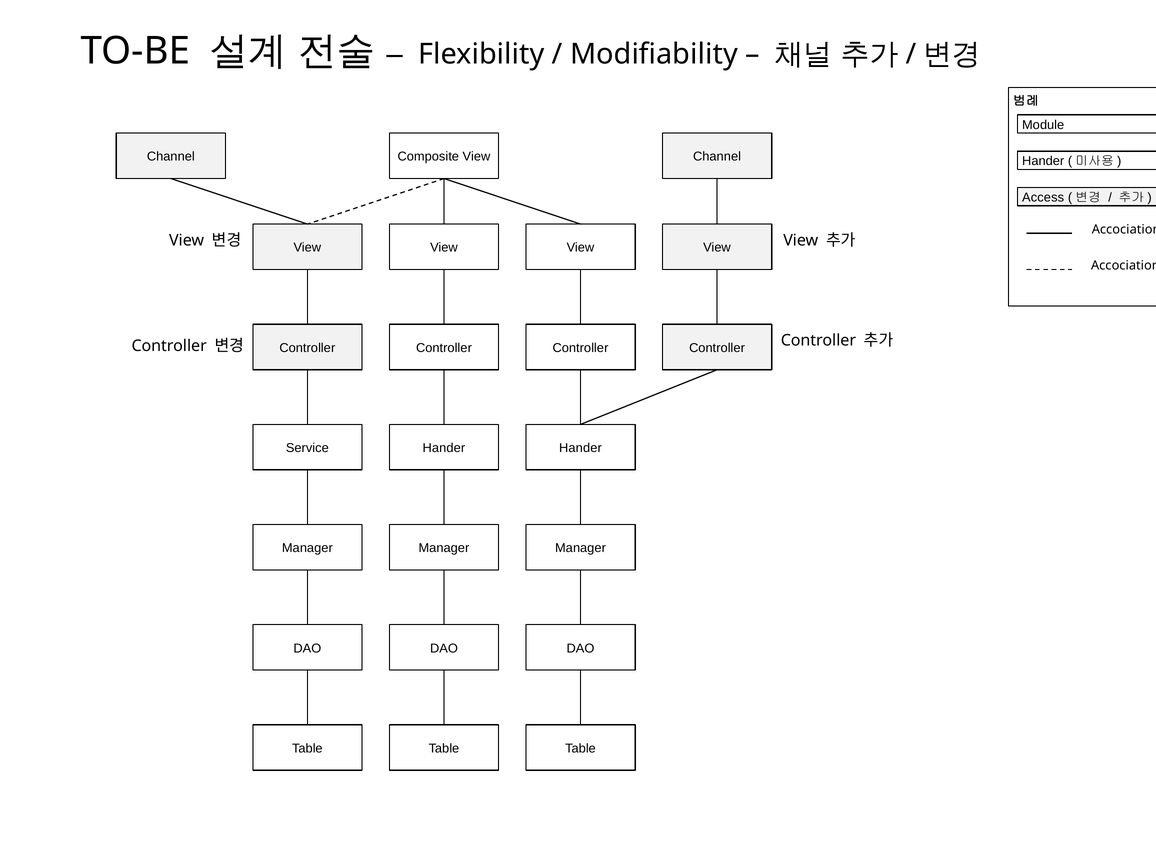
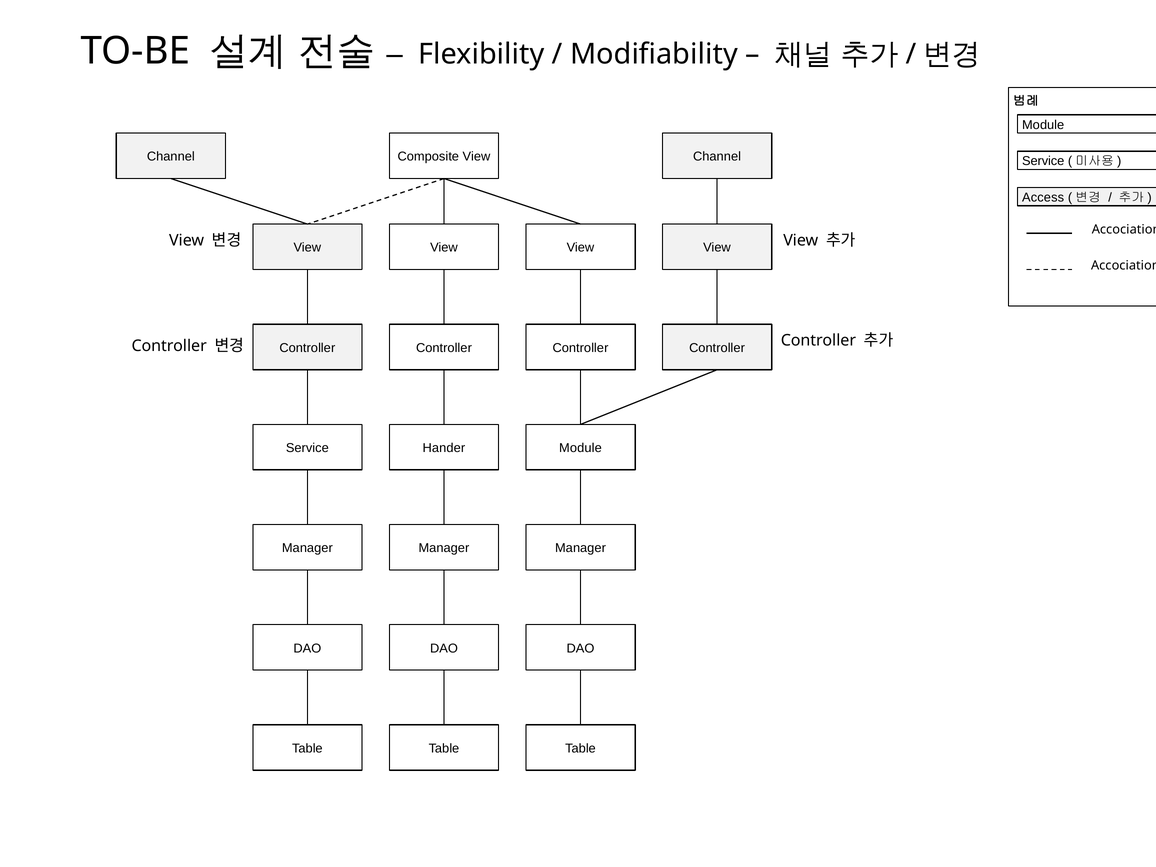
Hander at (1043, 161): Hander -> Service
Hander at (580, 448): Hander -> Module
